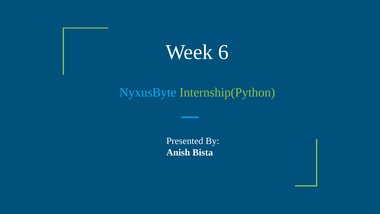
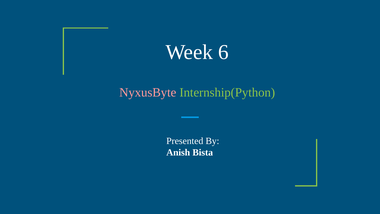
NyxusByte colour: light blue -> pink
